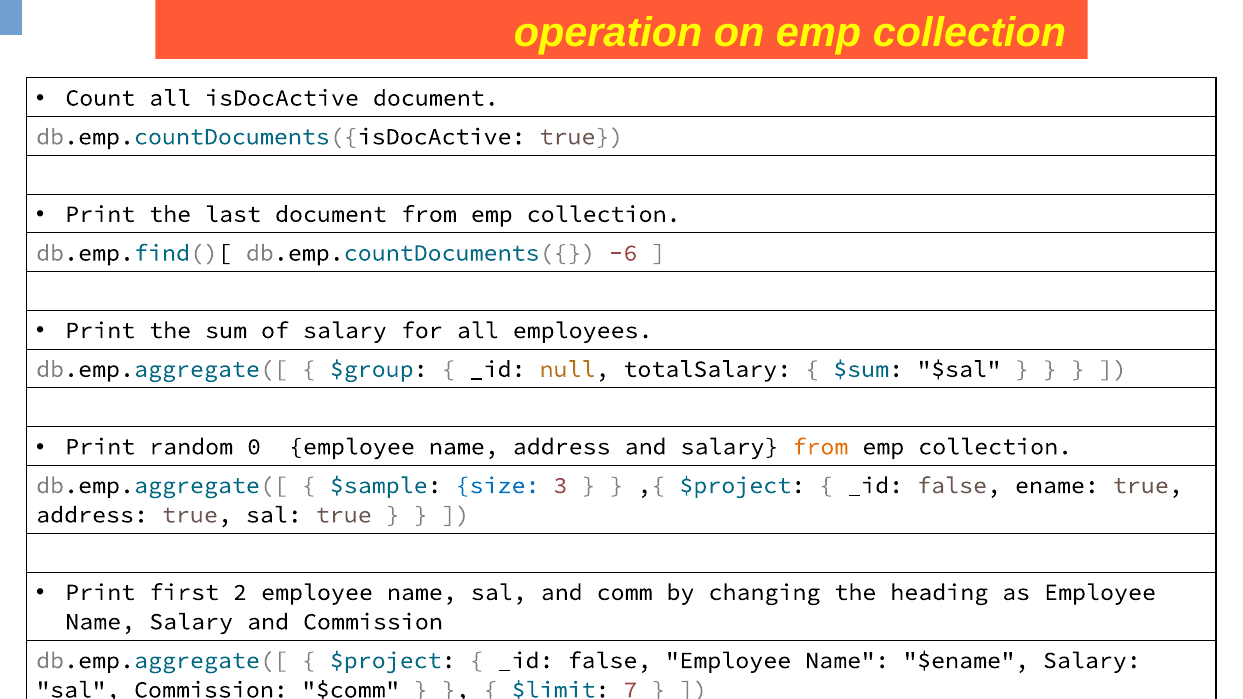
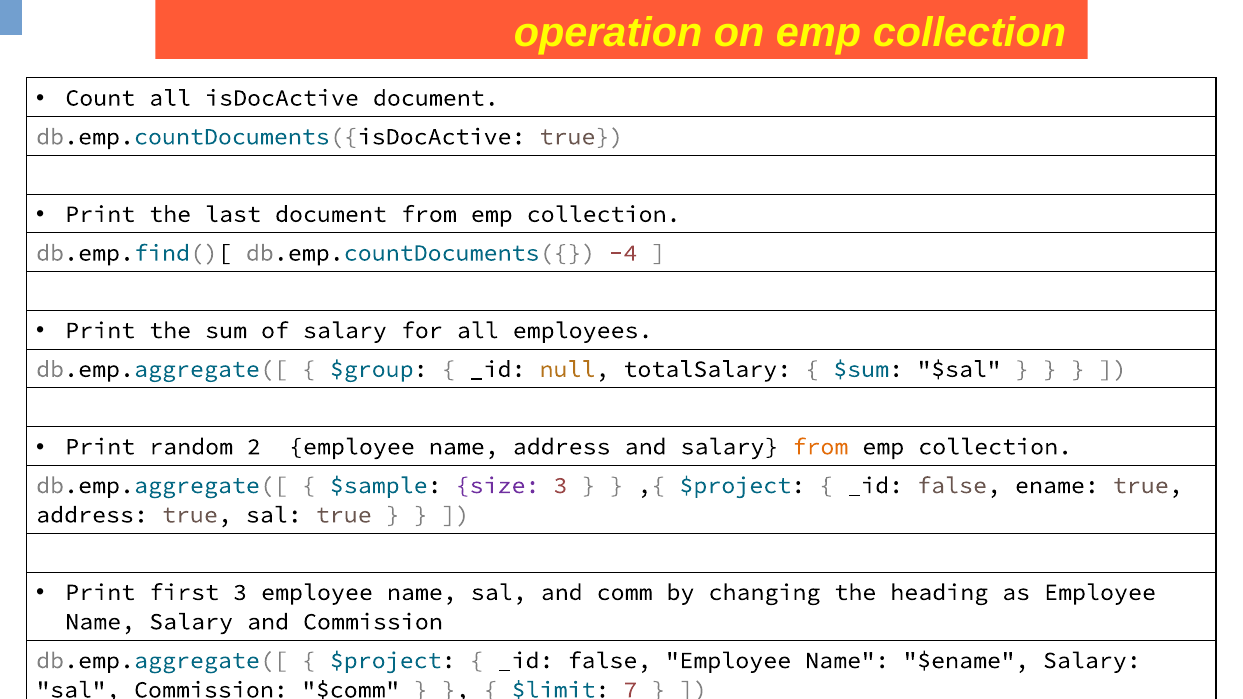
-6: -6 -> -4
0: 0 -> 2
size colour: blue -> purple
first 2: 2 -> 3
